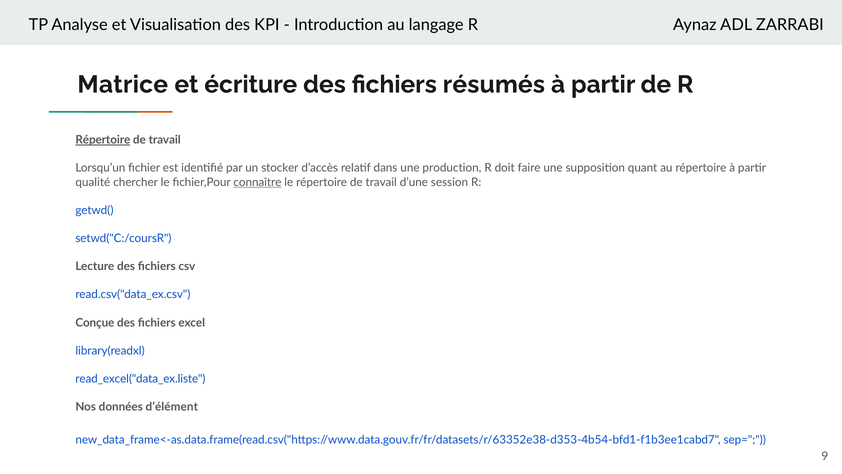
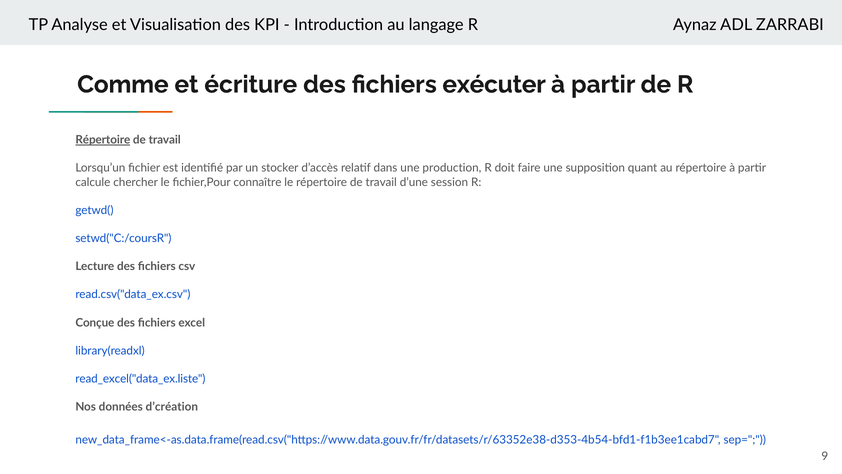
Matrice: Matrice -> Comme
résumés: résumés -> exécuter
qualité: qualité -> calcule
connaître underline: present -> none
d’élément: d’élément -> d’création
